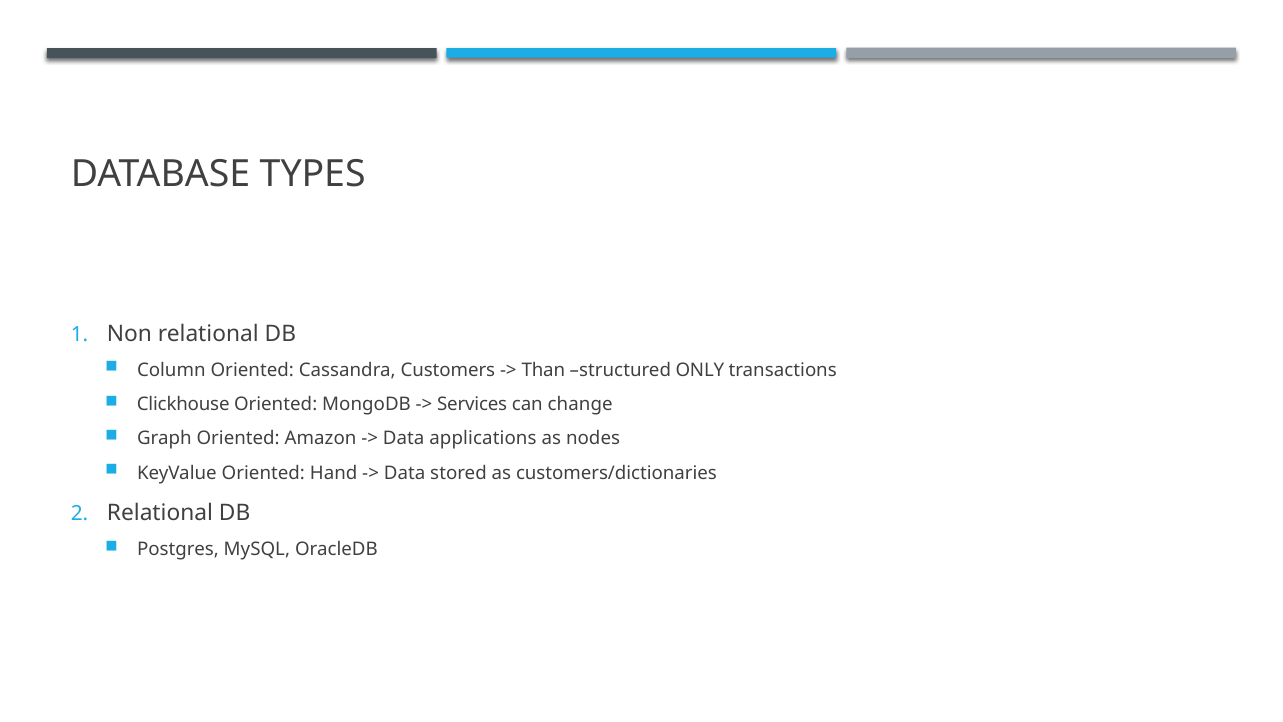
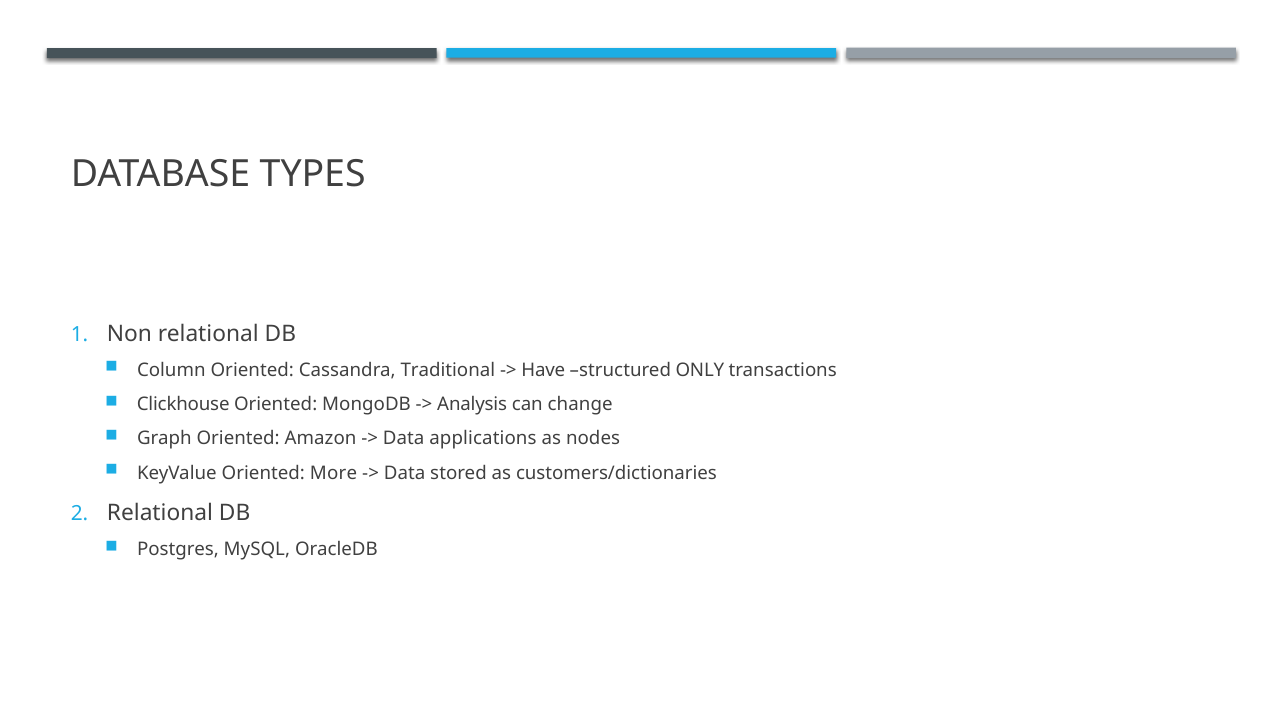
Customers: Customers -> Traditional
Than: Than -> Have
Services: Services -> Analysis
Hand: Hand -> More
